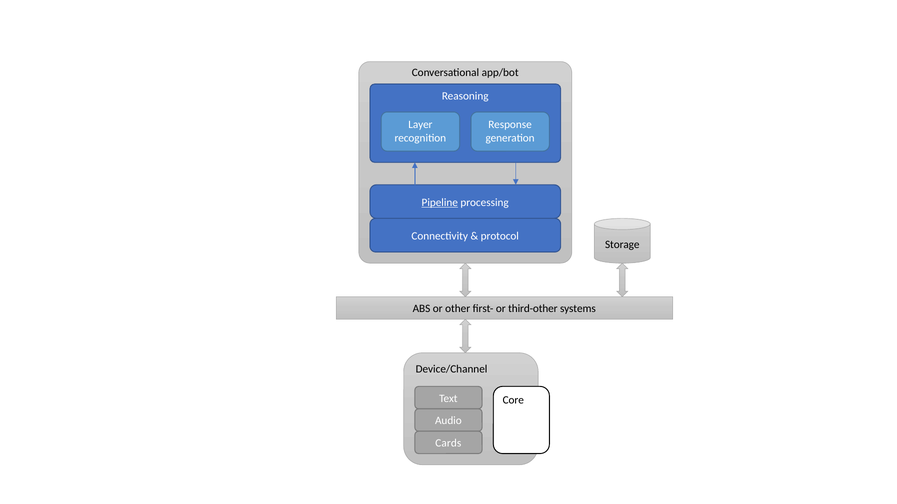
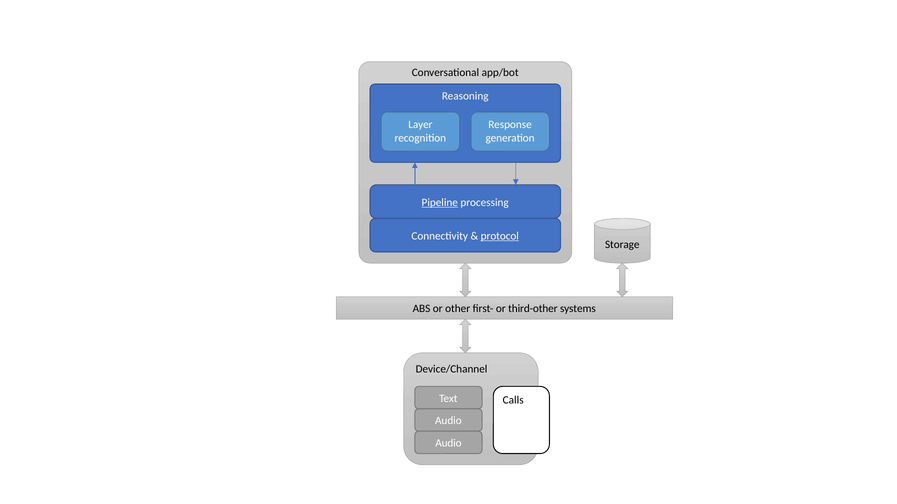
protocol underline: none -> present
Core: Core -> Calls
Cards at (448, 444): Cards -> Audio
